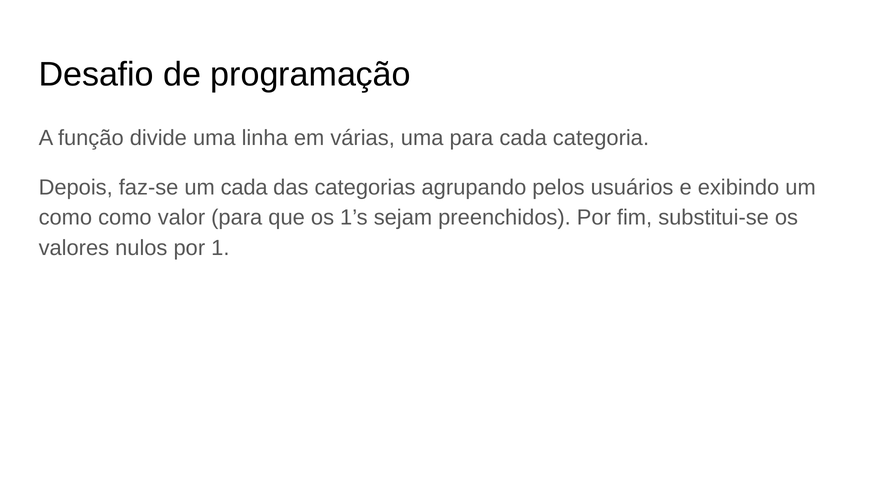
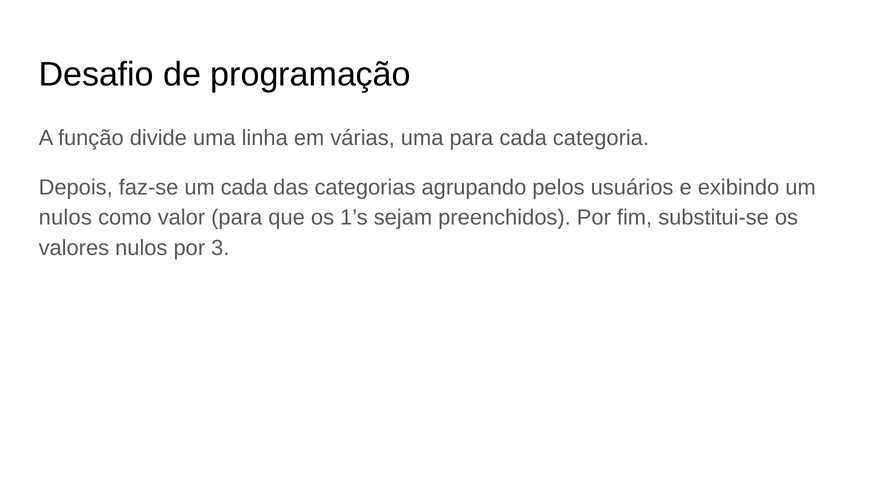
como at (65, 218): como -> nulos
1: 1 -> 3
